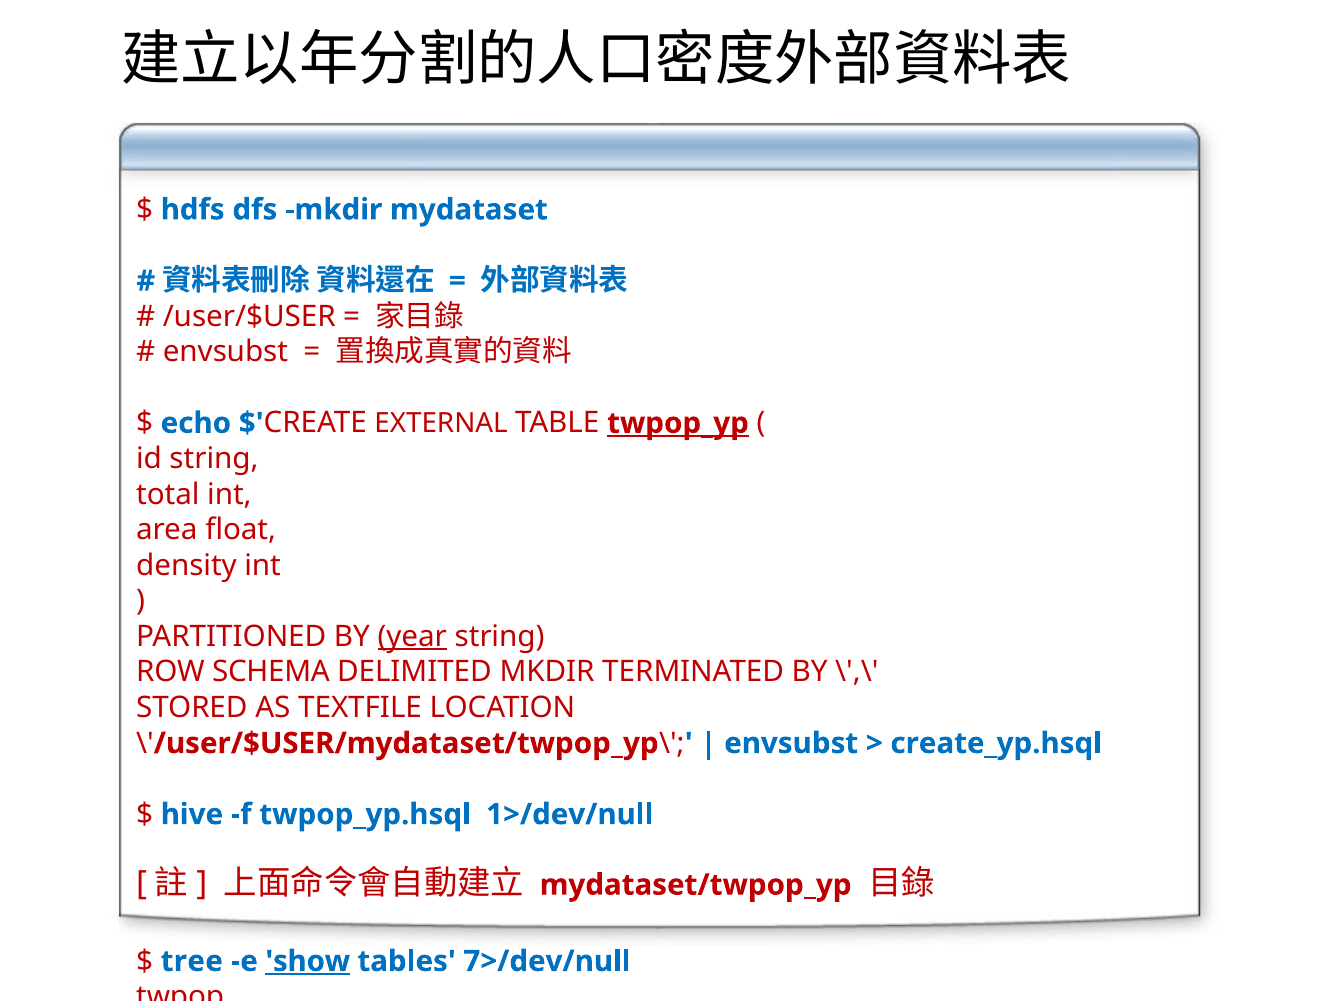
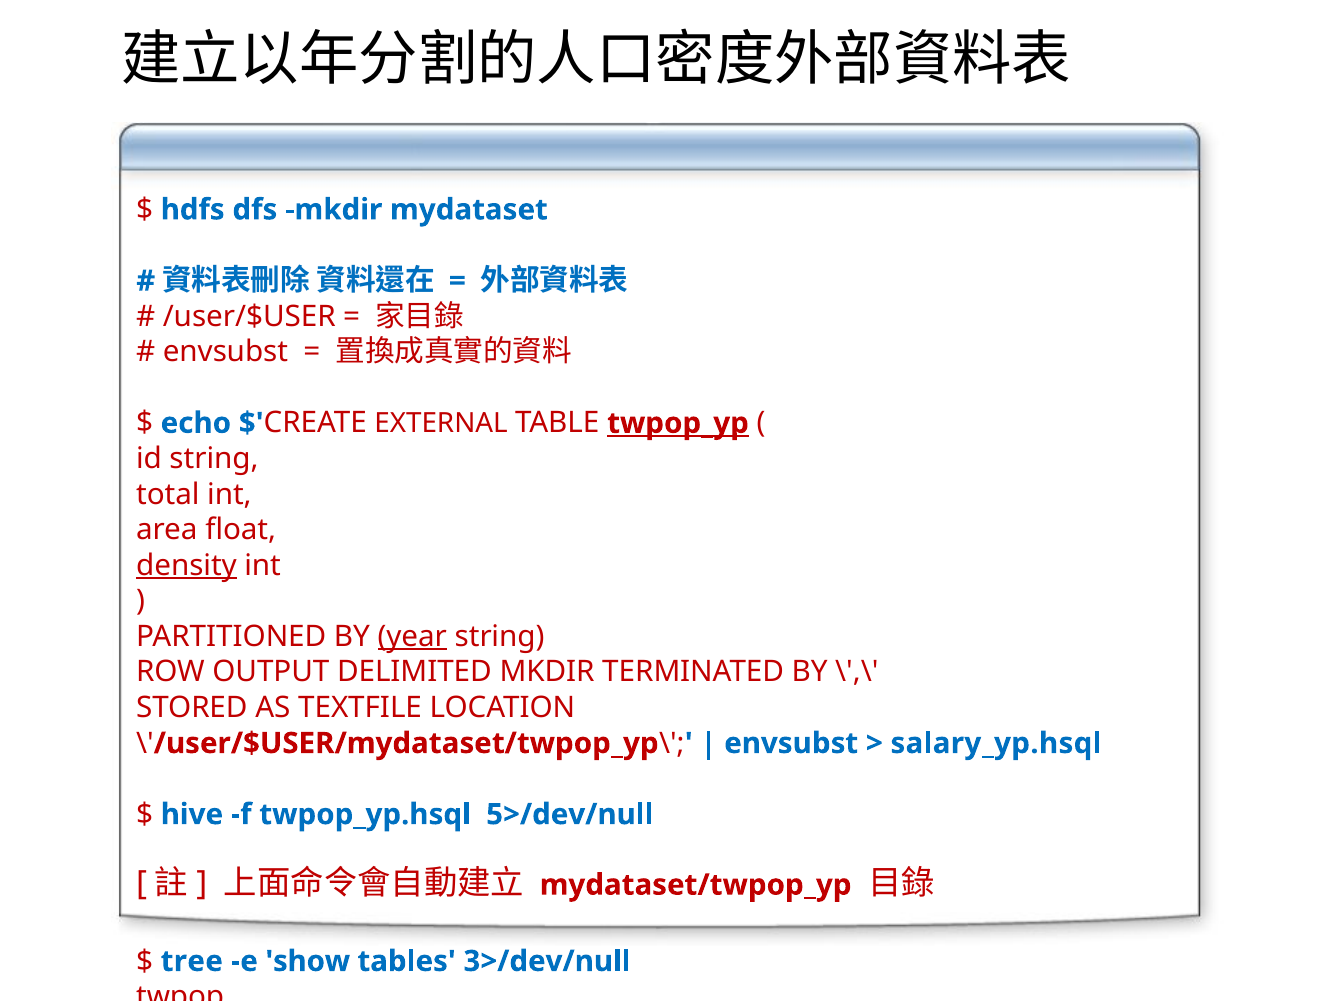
density underline: none -> present
SCHEMA: SCHEMA -> OUTPUT
create_yp.hsql: create_yp.hsql -> salary_yp.hsql
1>/dev/null: 1>/dev/null -> 5>/dev/null
show underline: present -> none
7>/dev/null: 7>/dev/null -> 3>/dev/null
